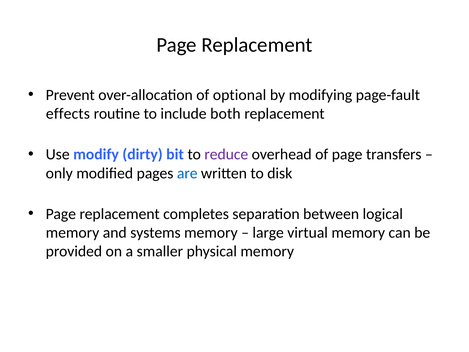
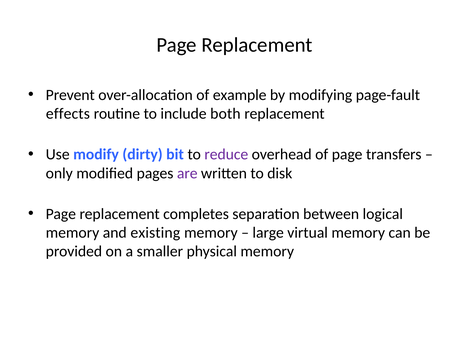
optional: optional -> example
are colour: blue -> purple
systems: systems -> existing
